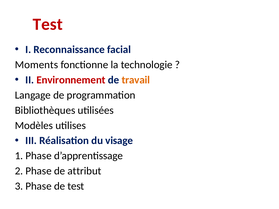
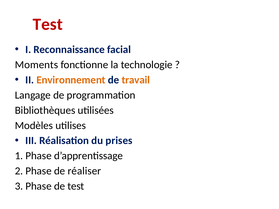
Environnement colour: red -> orange
visage: visage -> prises
attribut: attribut -> réaliser
